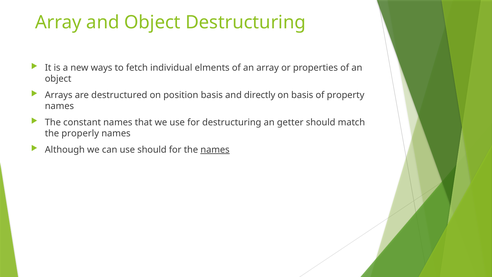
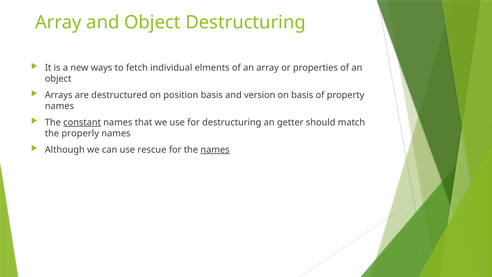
directly: directly -> version
constant underline: none -> present
use should: should -> rescue
